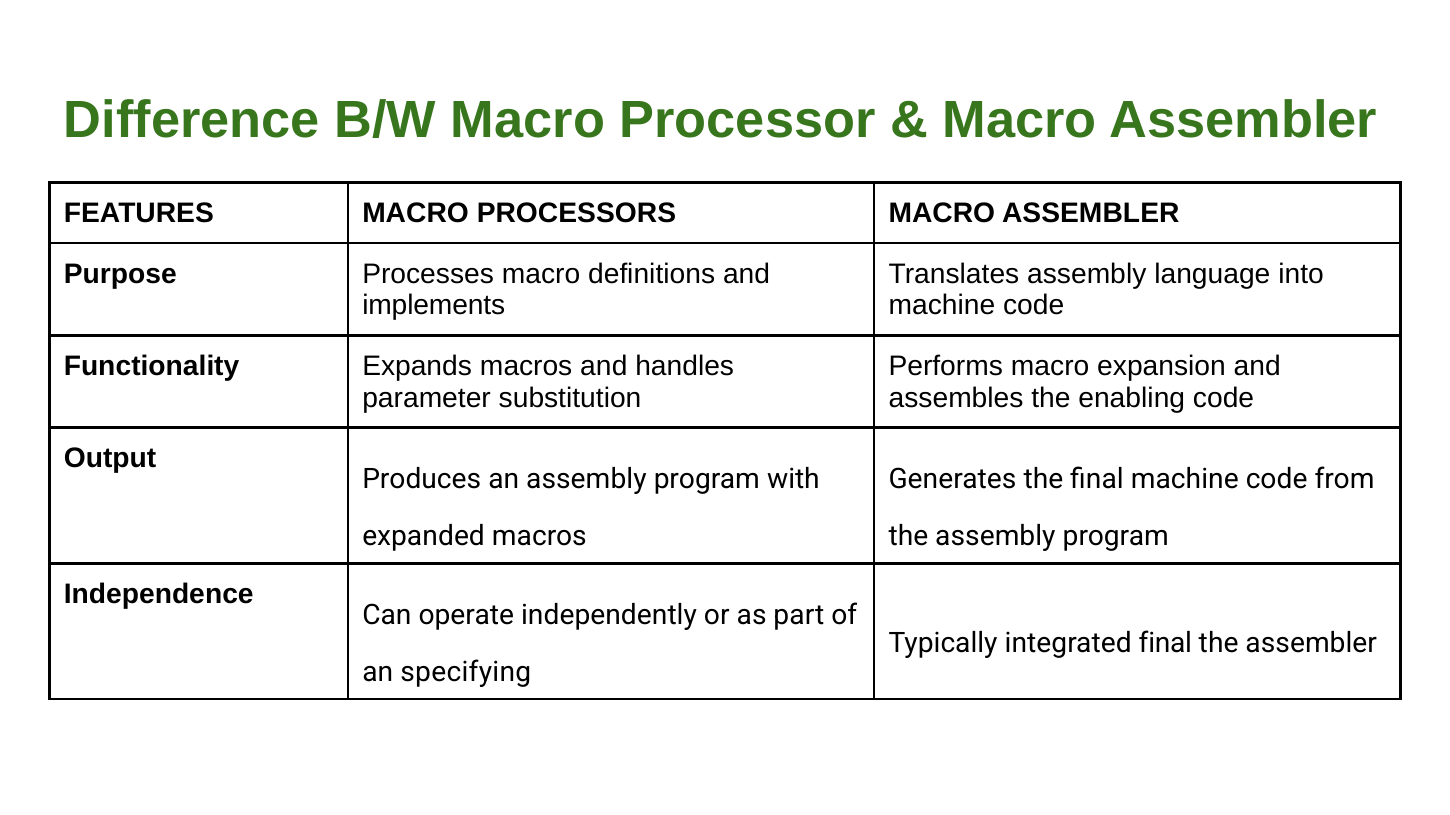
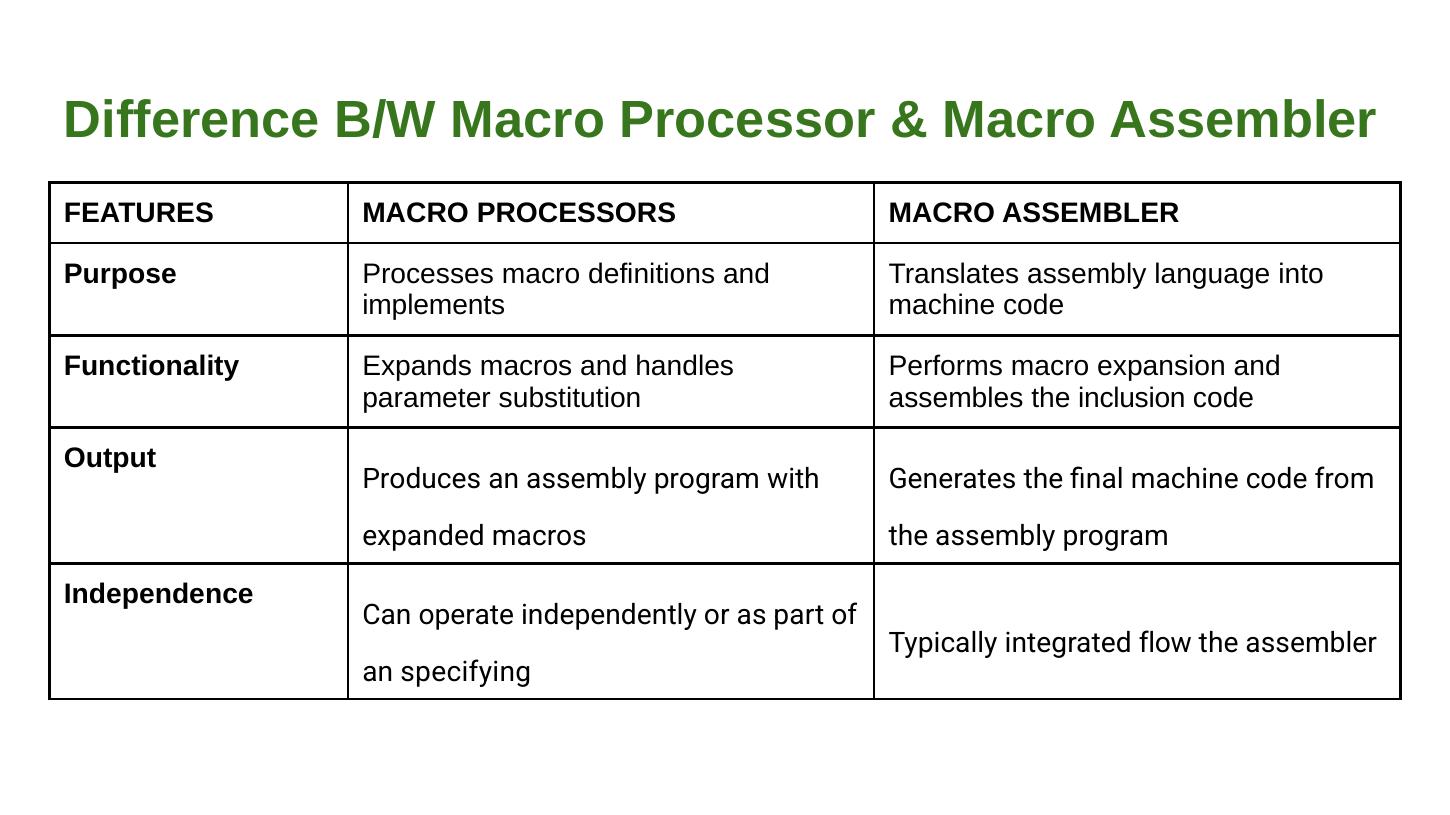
enabling: enabling -> inclusion
integrated final: final -> flow
